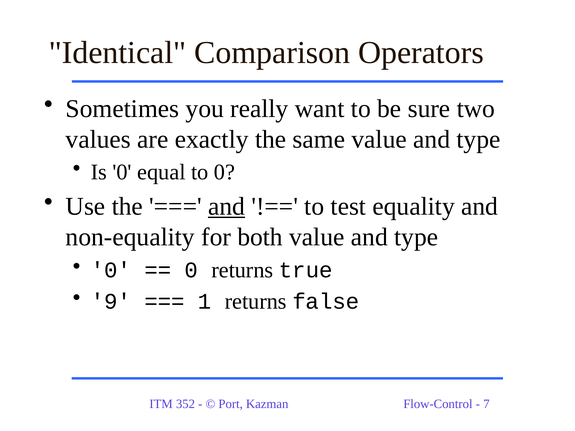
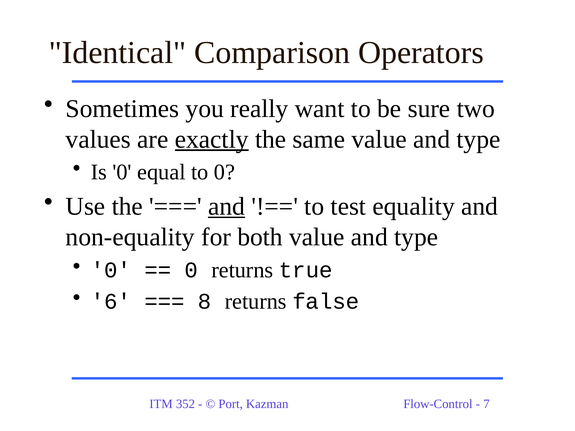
exactly underline: none -> present
9: 9 -> 6
1: 1 -> 8
